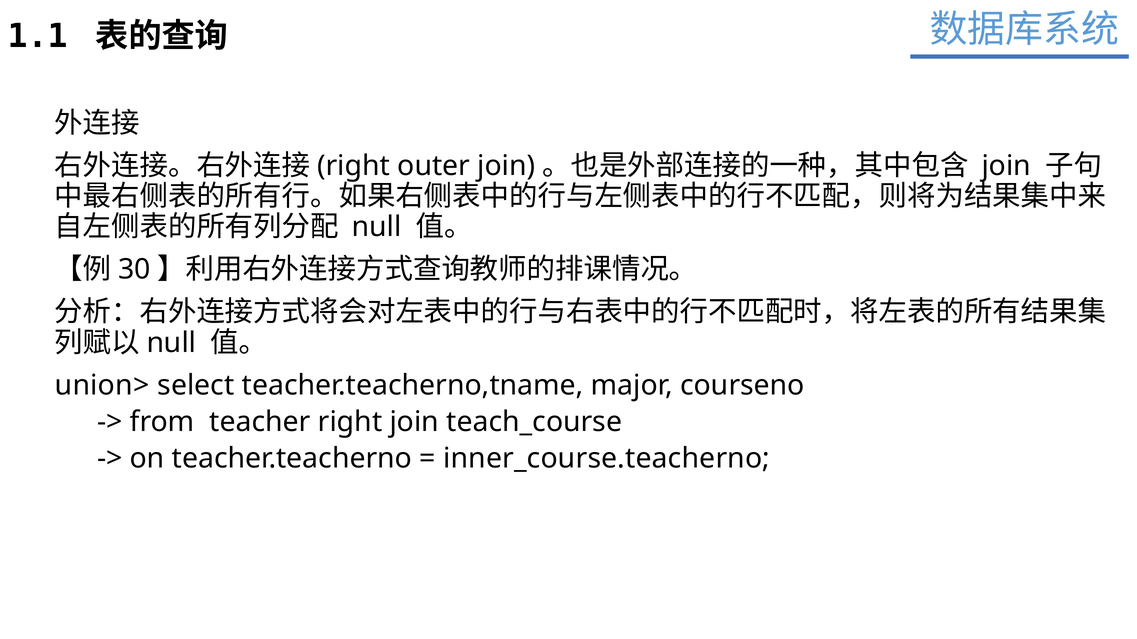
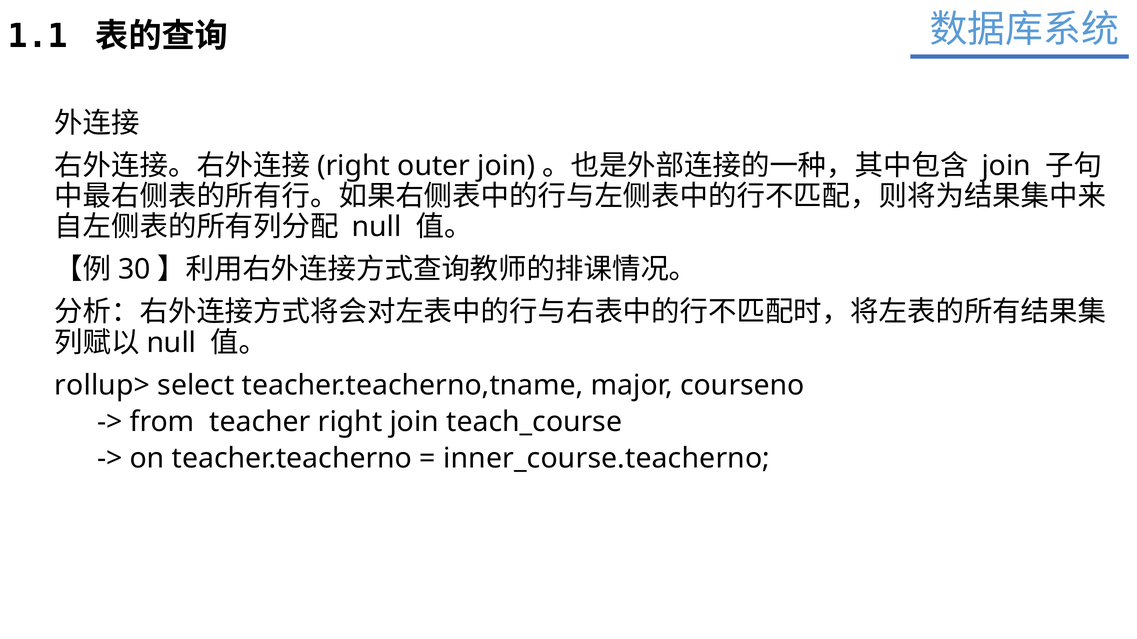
union>: union> -> rollup>
